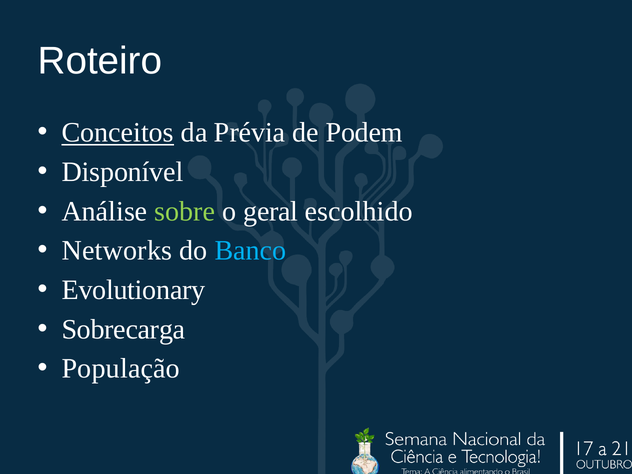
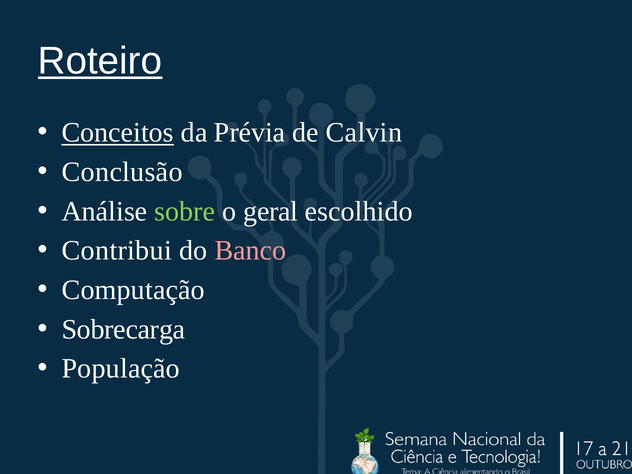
Roteiro underline: none -> present
Podem: Podem -> Calvin
Disponível: Disponível -> Conclusão
Networks: Networks -> Contribui
Banco colour: light blue -> pink
Evolutionary: Evolutionary -> Computação
